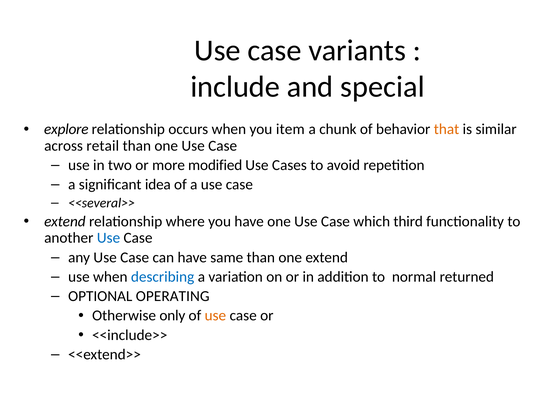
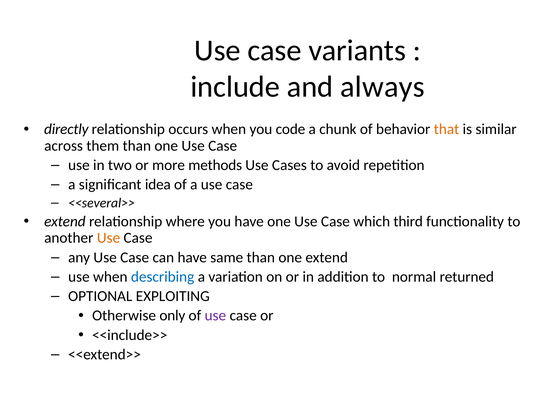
special: special -> always
explore: explore -> directly
item: item -> code
retail: retail -> them
modified: modified -> methods
Use at (109, 238) colour: blue -> orange
OPERATING: OPERATING -> EXPLOITING
use at (215, 316) colour: orange -> purple
